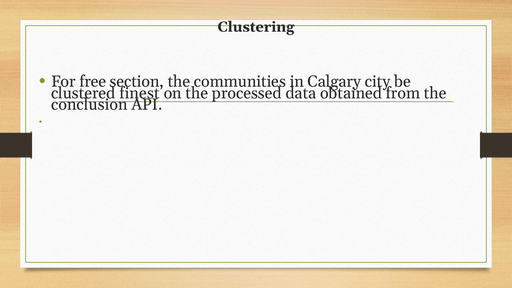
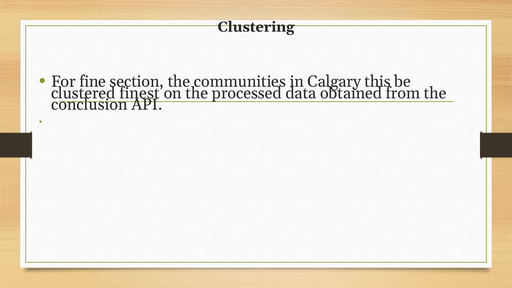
free: free -> fine
city: city -> this
